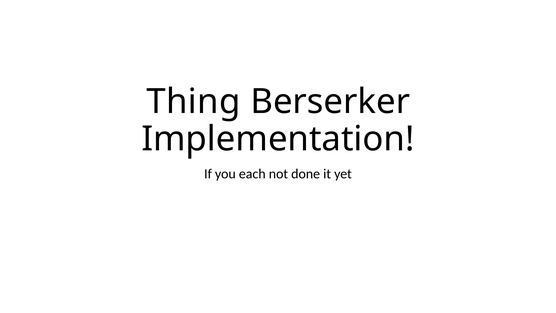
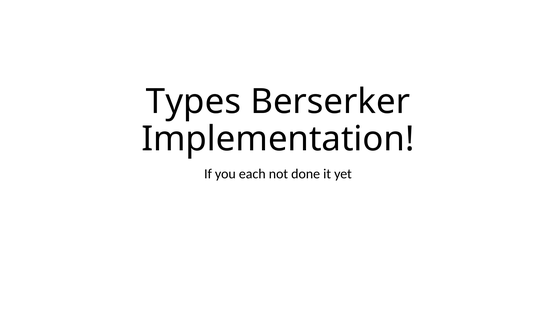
Thing: Thing -> Types
